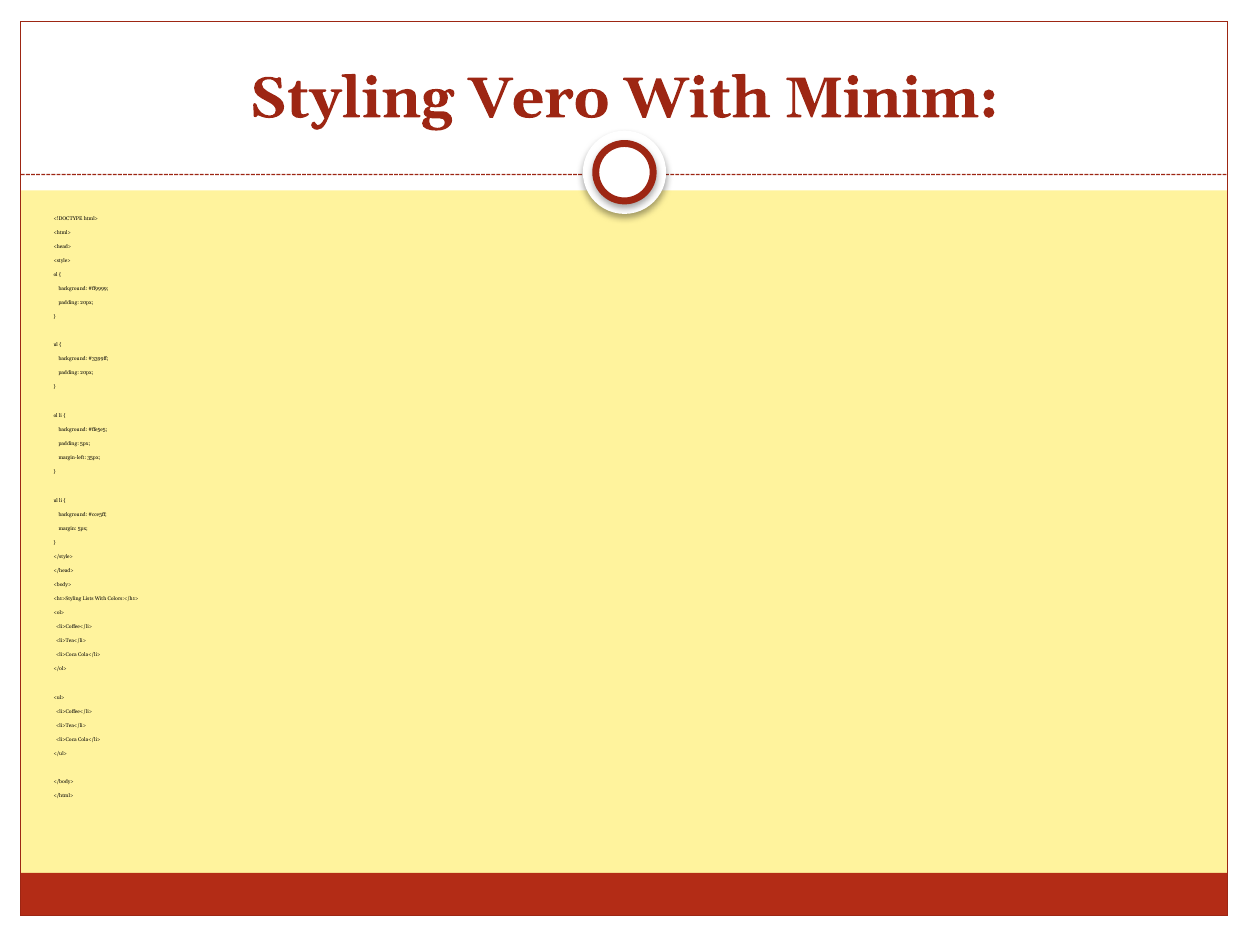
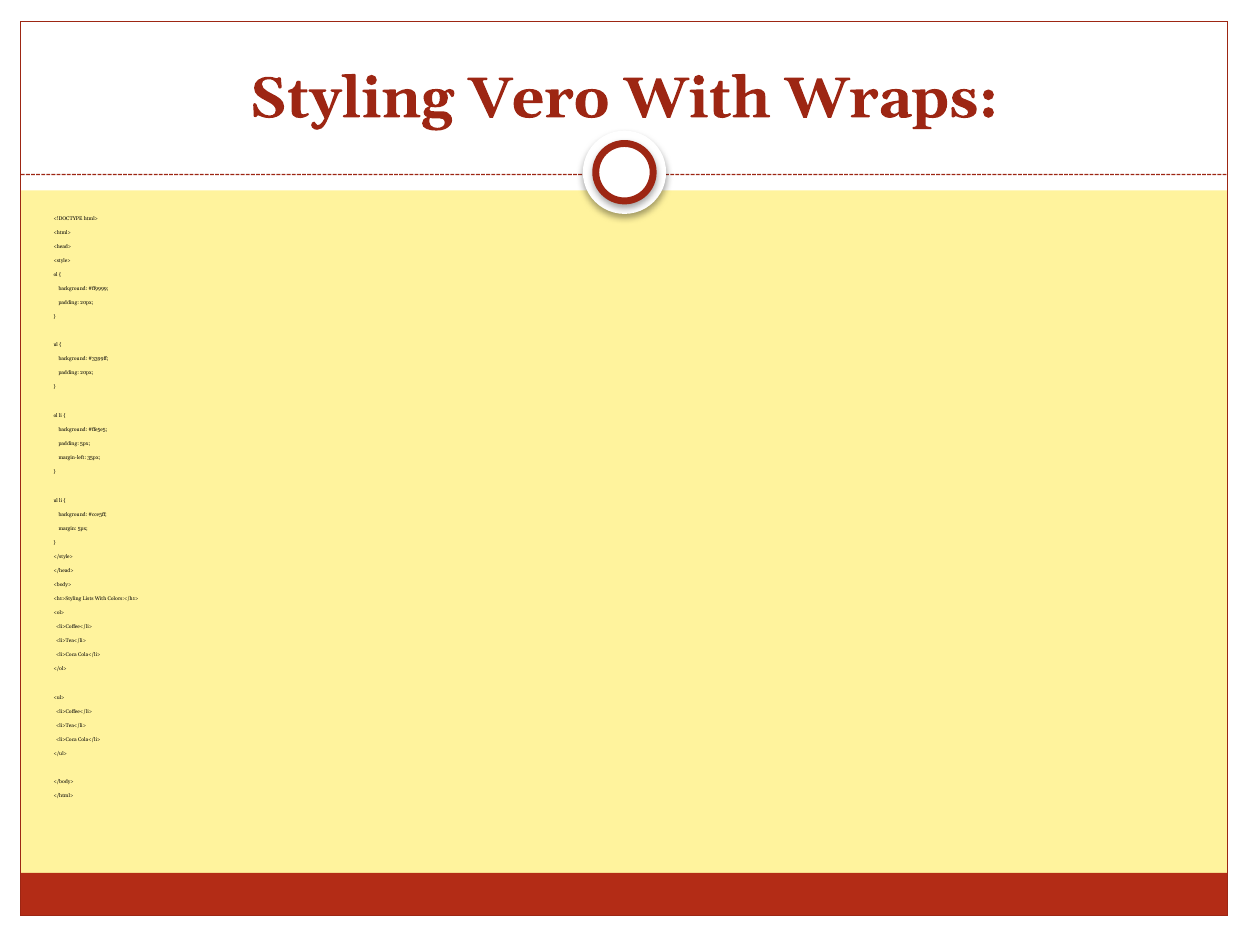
Minim: Minim -> Wraps
